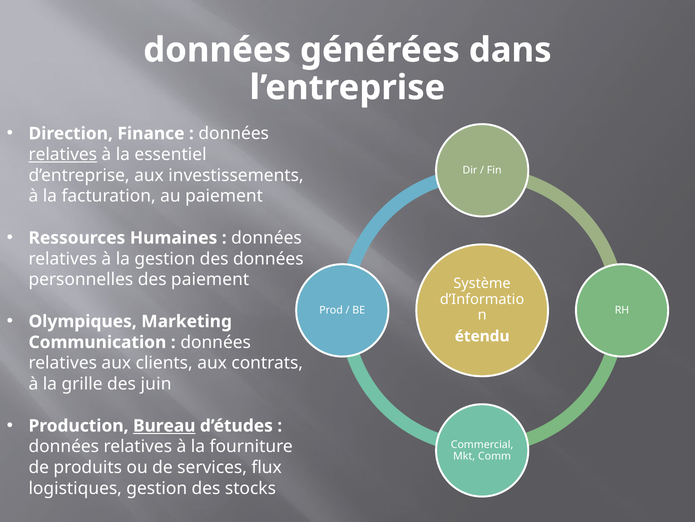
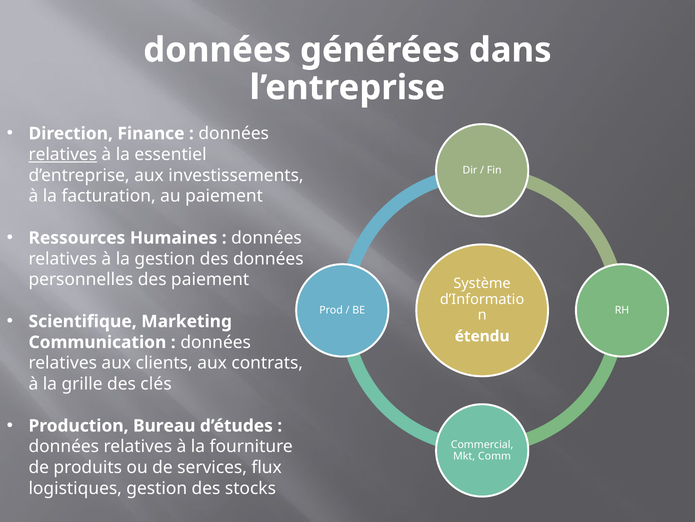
Olympiques: Olympiques -> Scientifique
juin: juin -> clés
Bureau underline: present -> none
